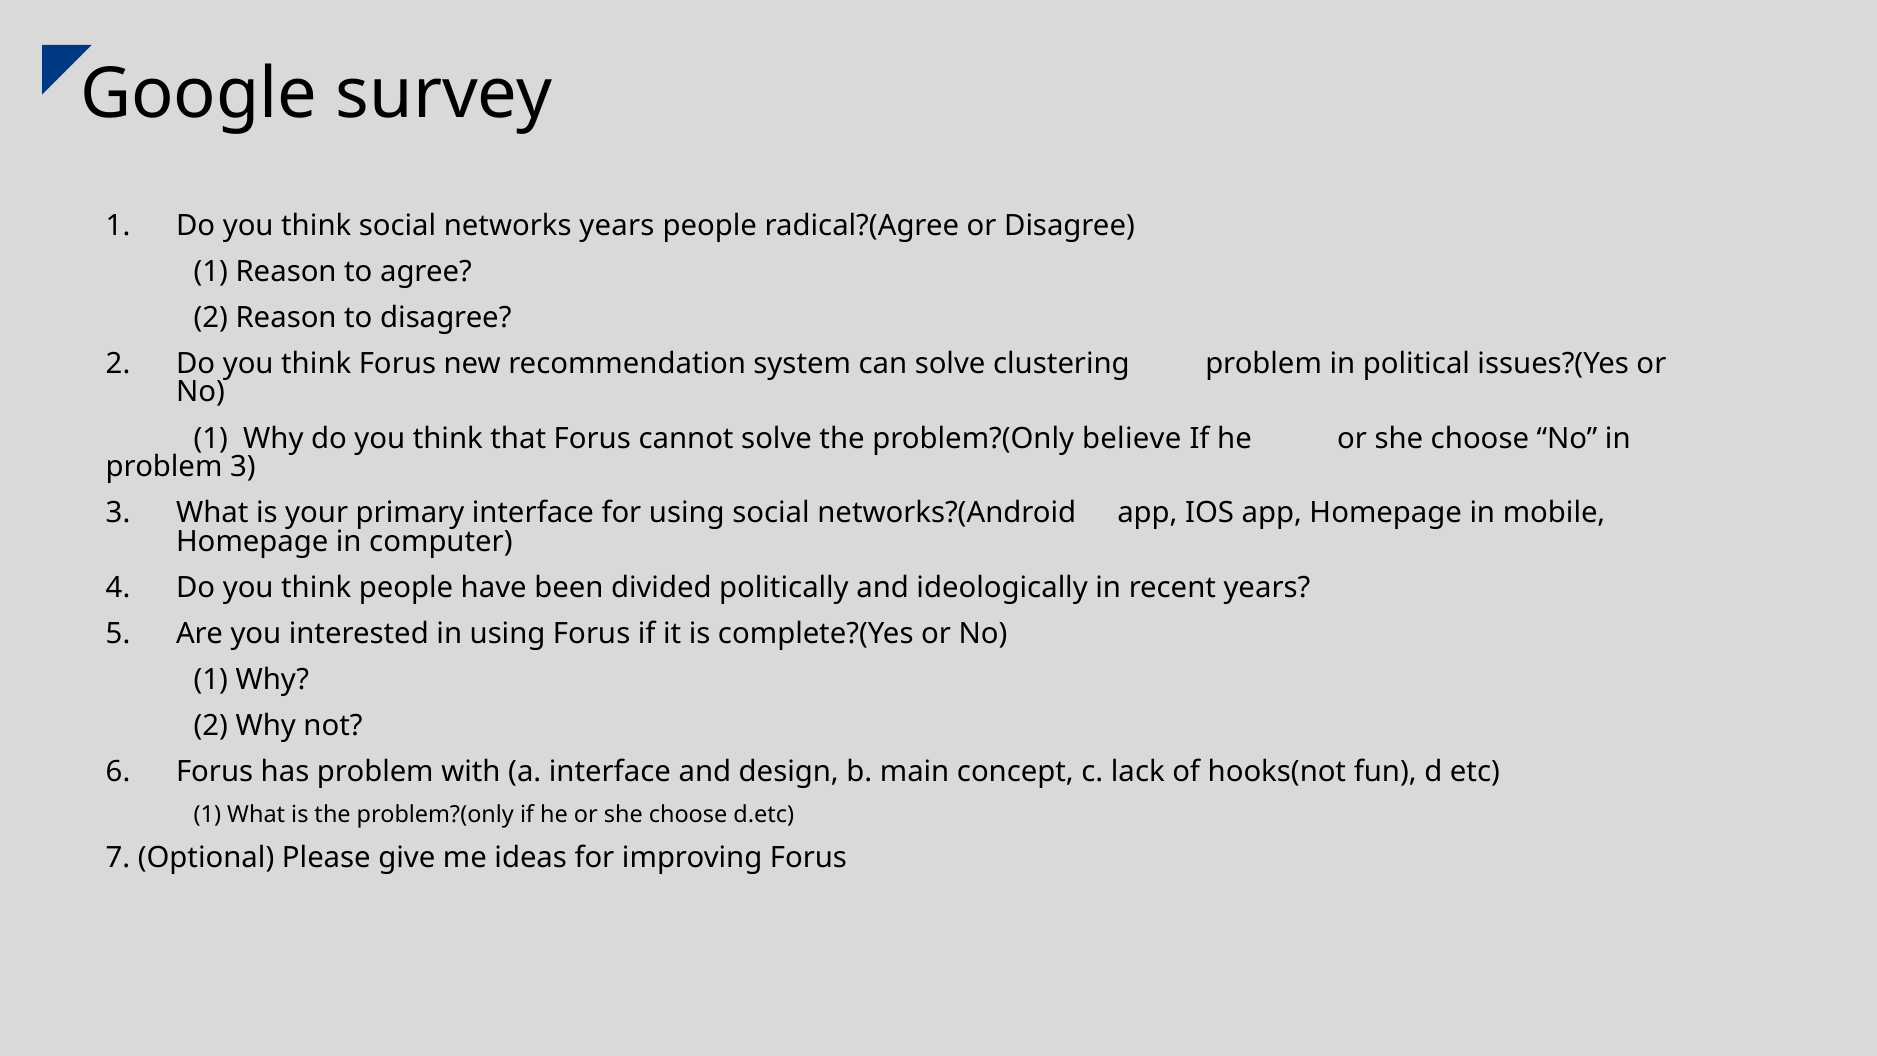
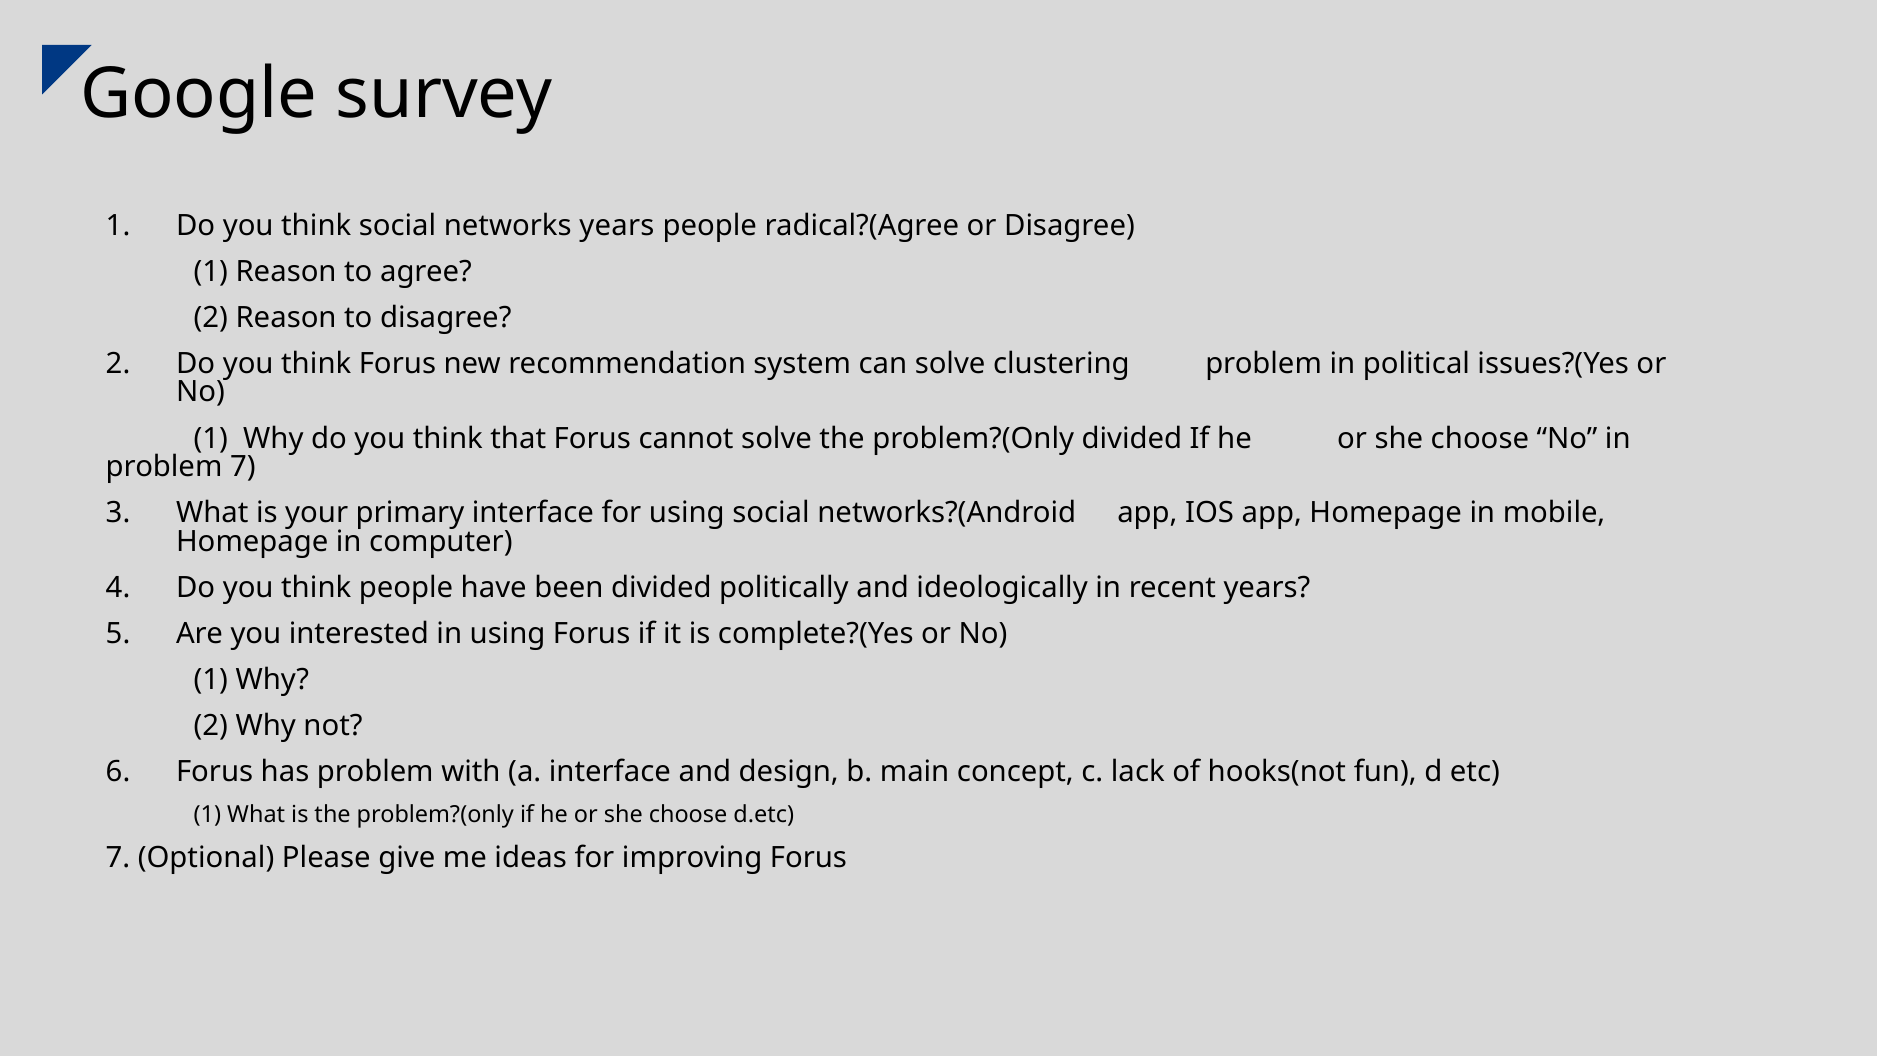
problem?(Only believe: believe -> divided
problem 3: 3 -> 7
